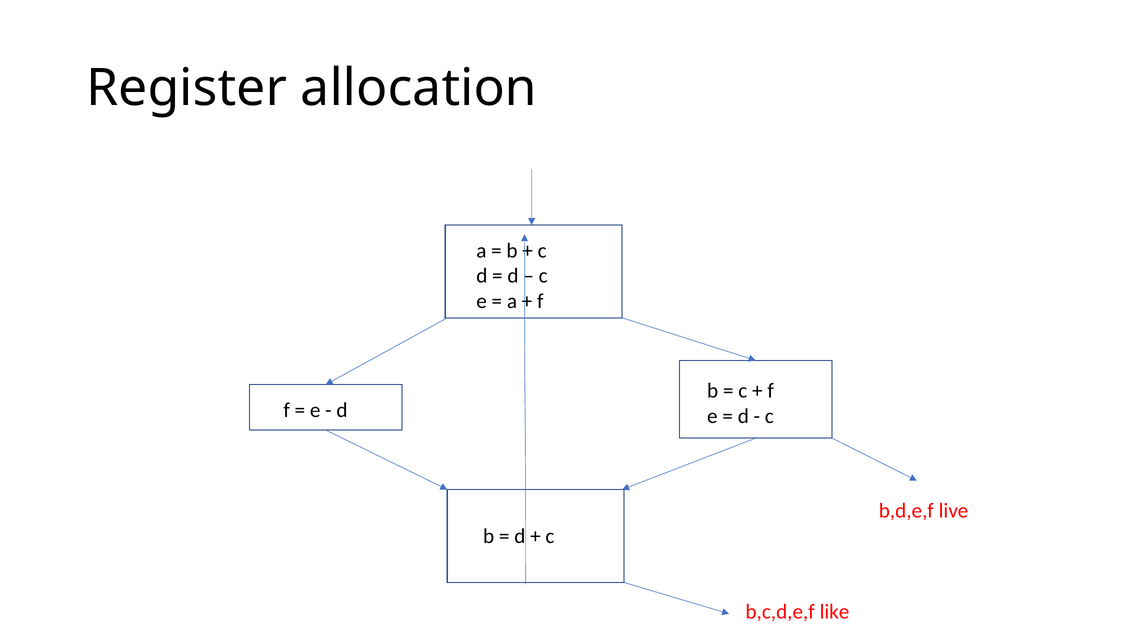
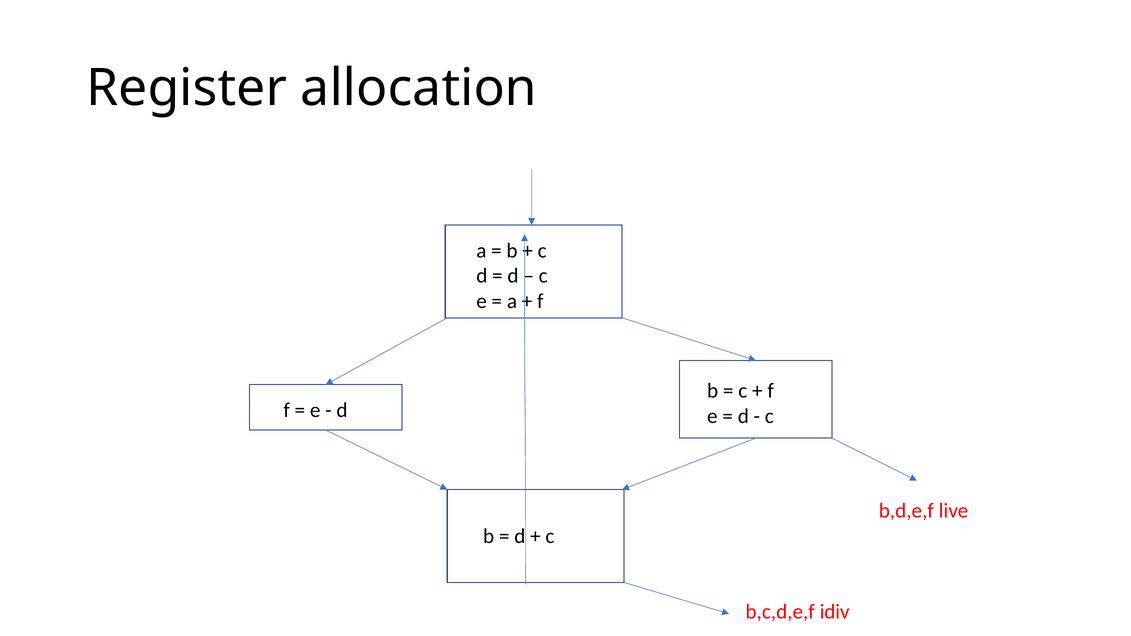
like: like -> idiv
